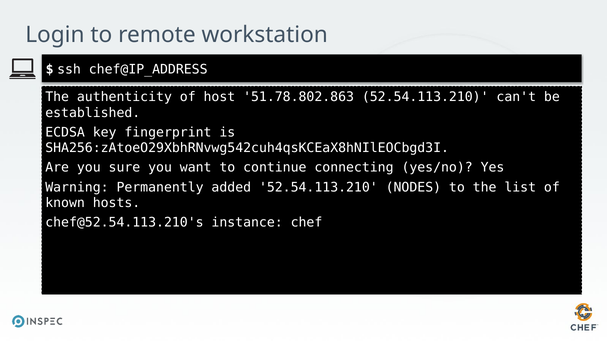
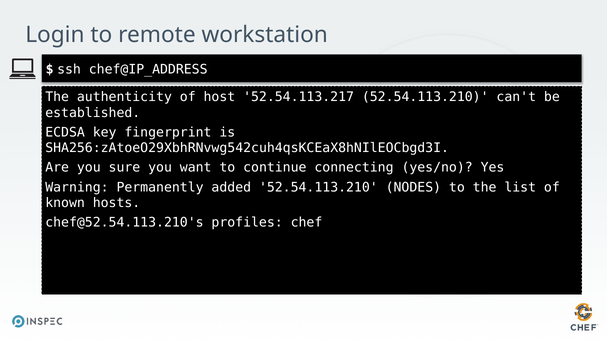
51.78.802.863: 51.78.802.863 -> 52.54.113.217
instance: instance -> profiles
